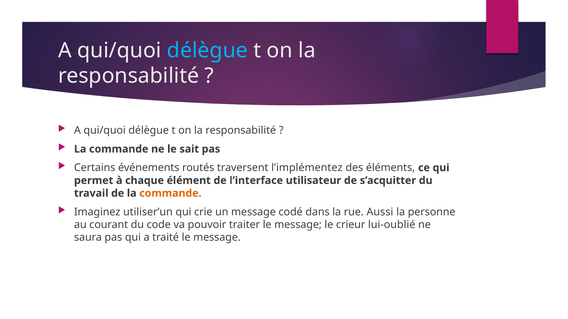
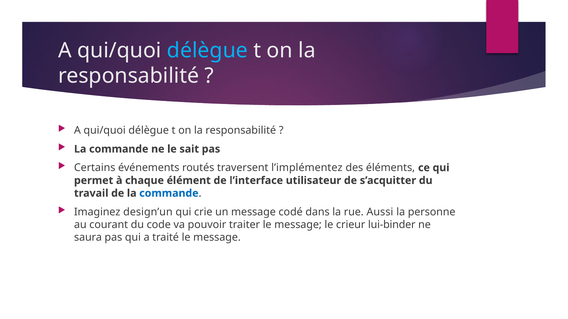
commande at (169, 194) colour: orange -> blue
utiliser’un: utiliser’un -> design’un
lui-oublié: lui-oublié -> lui-binder
